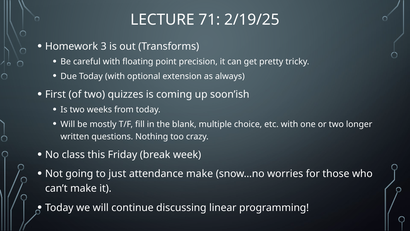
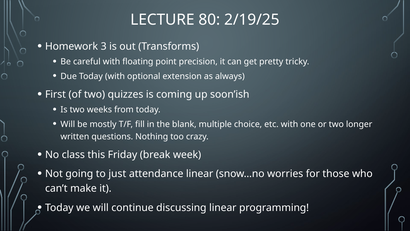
71: 71 -> 80
attendance make: make -> linear
